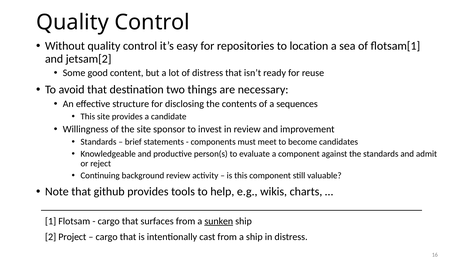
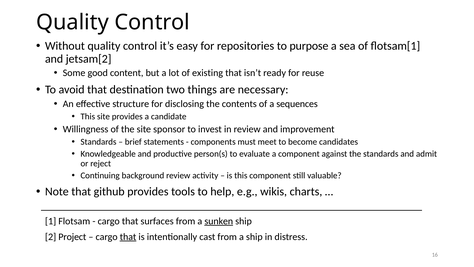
location: location -> purpose
of distress: distress -> existing
that at (128, 236) underline: none -> present
